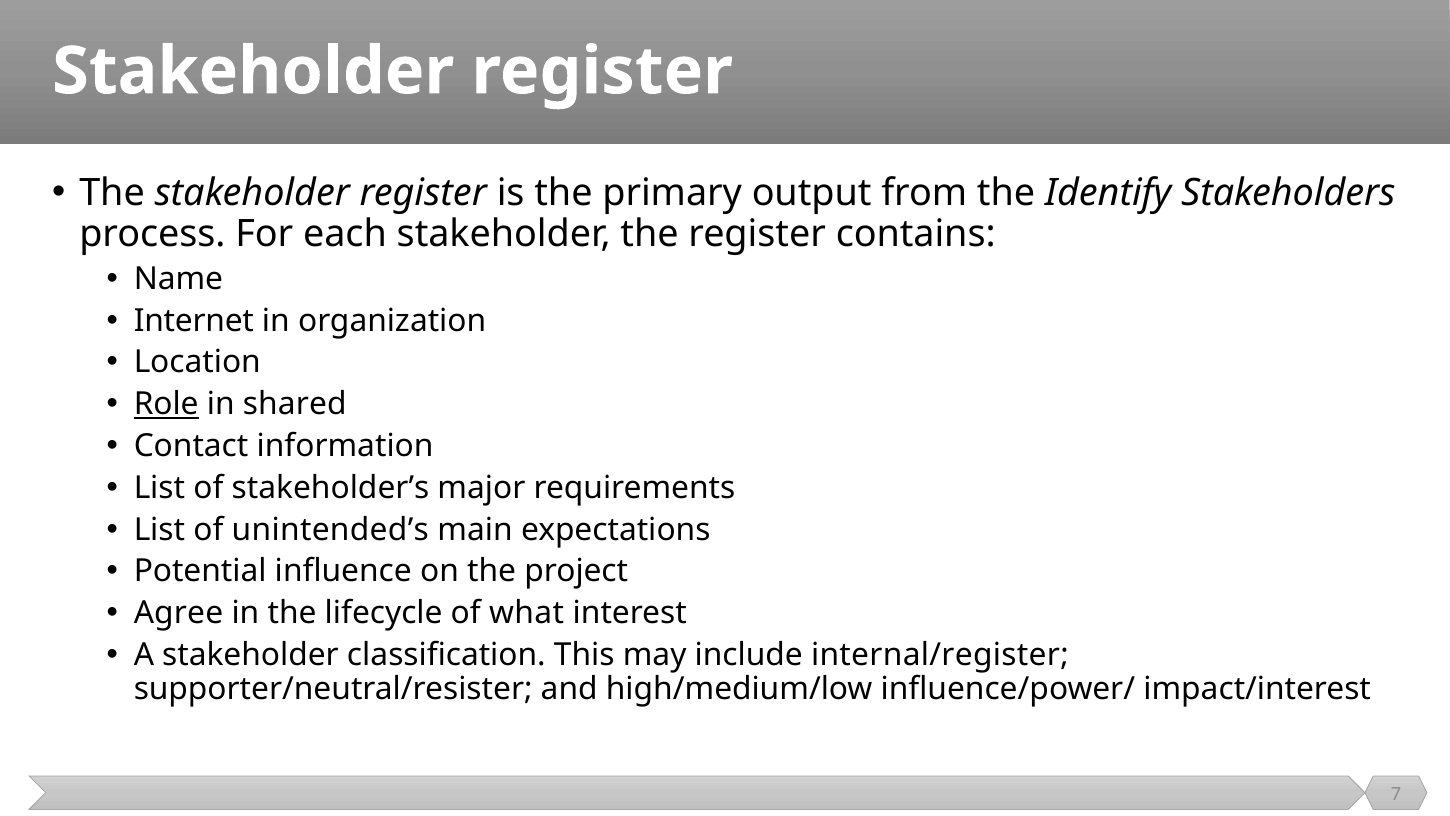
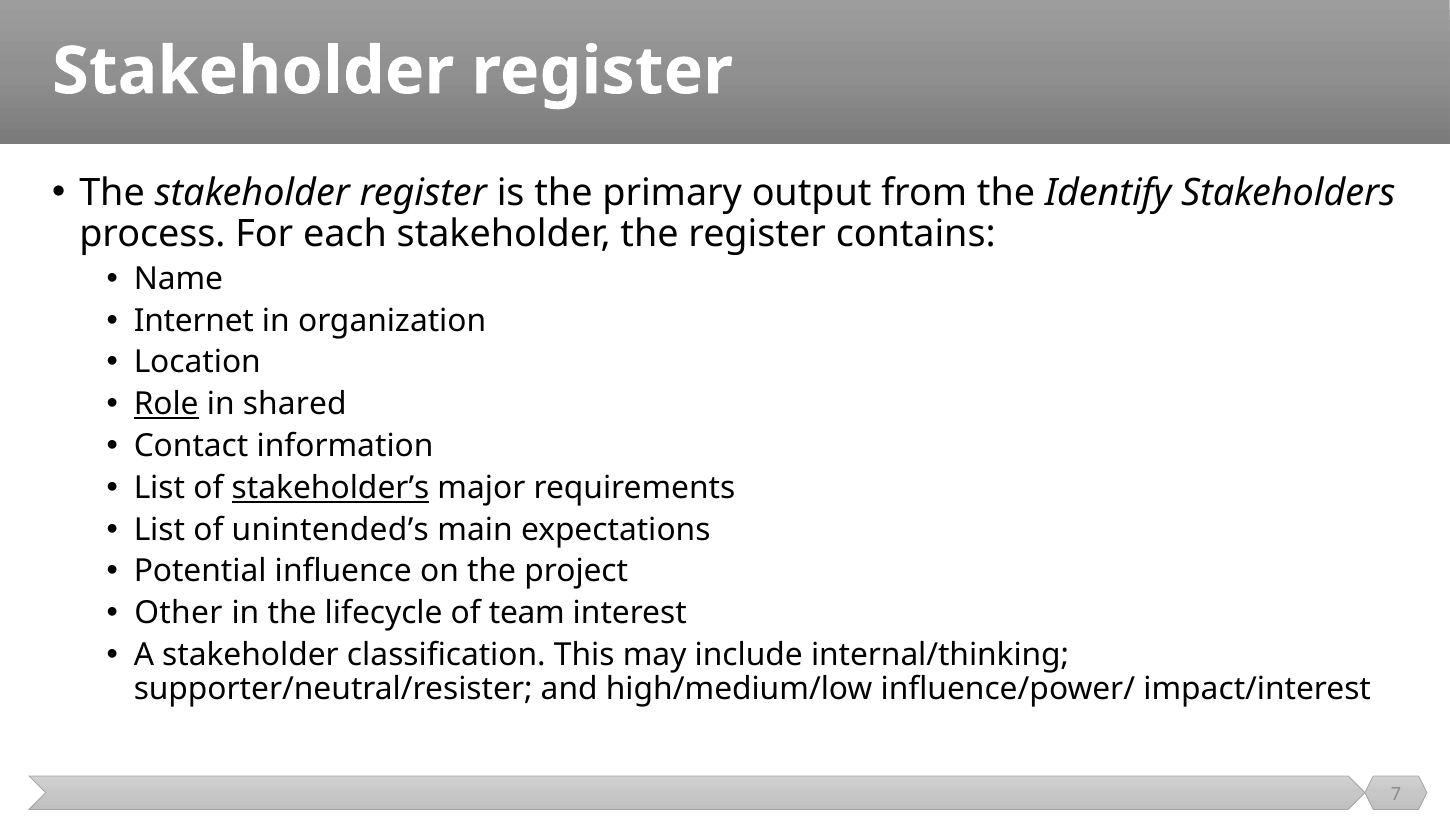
stakeholder’s underline: none -> present
Agree: Agree -> Other
what: what -> team
internal/register: internal/register -> internal/thinking
